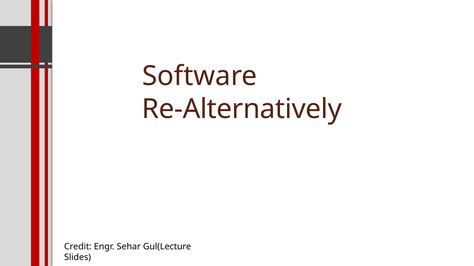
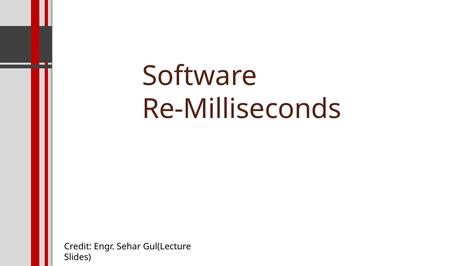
Re-Alternatively: Re-Alternatively -> Re-Milliseconds
